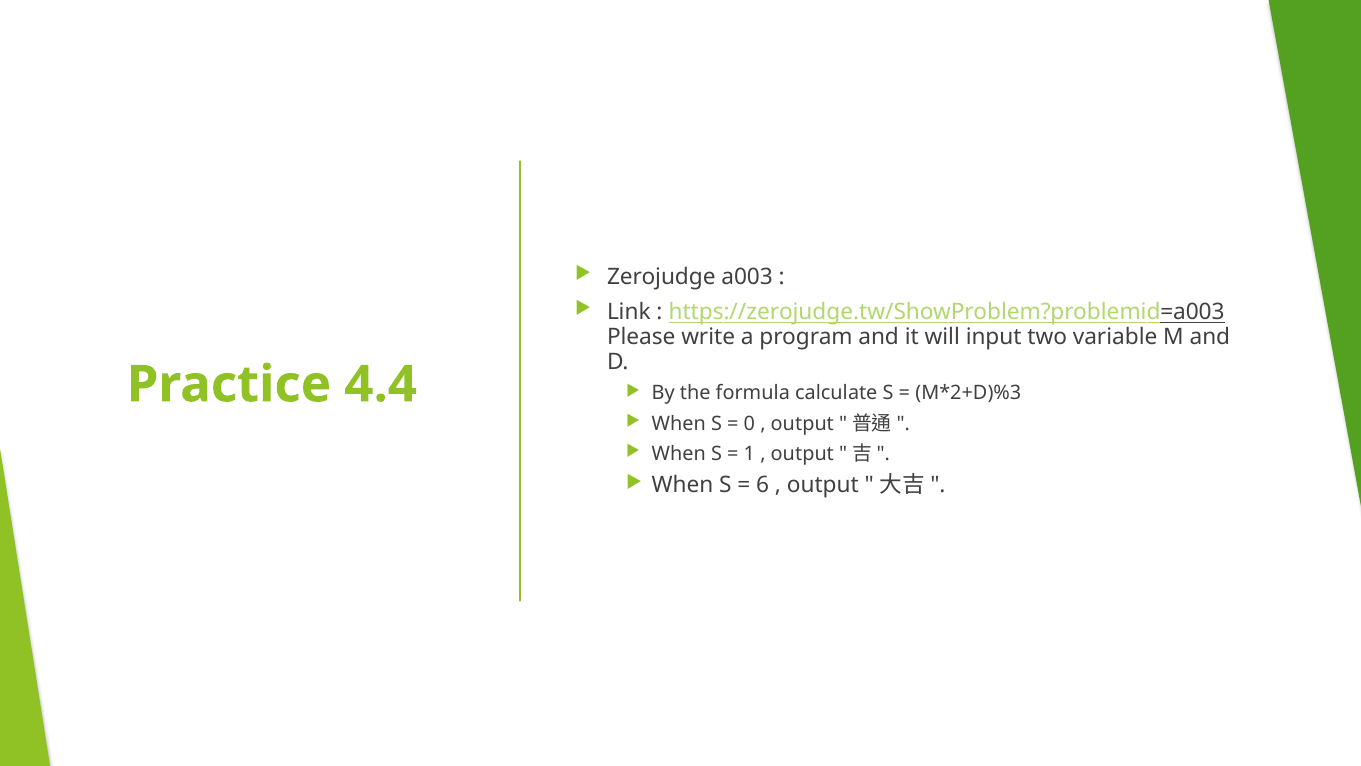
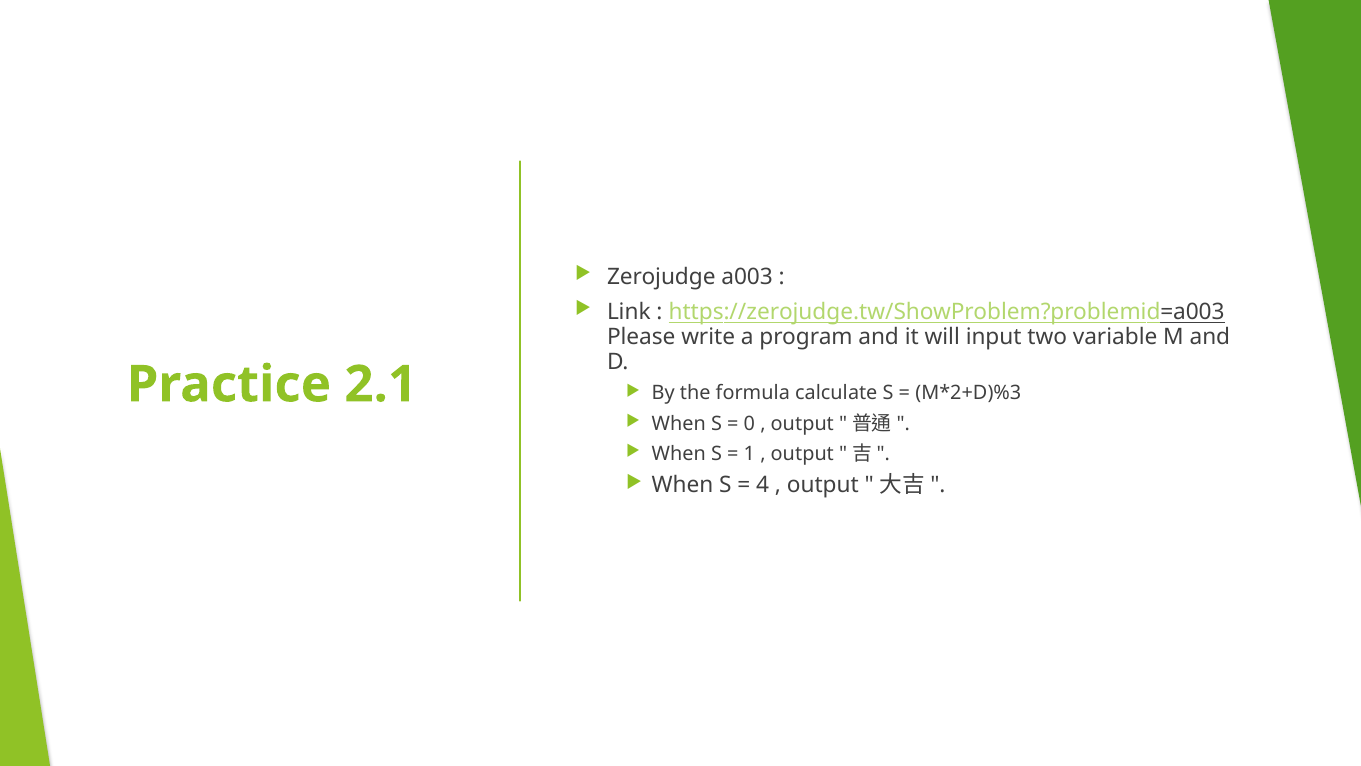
4.4: 4.4 -> 2.1
6: 6 -> 4
